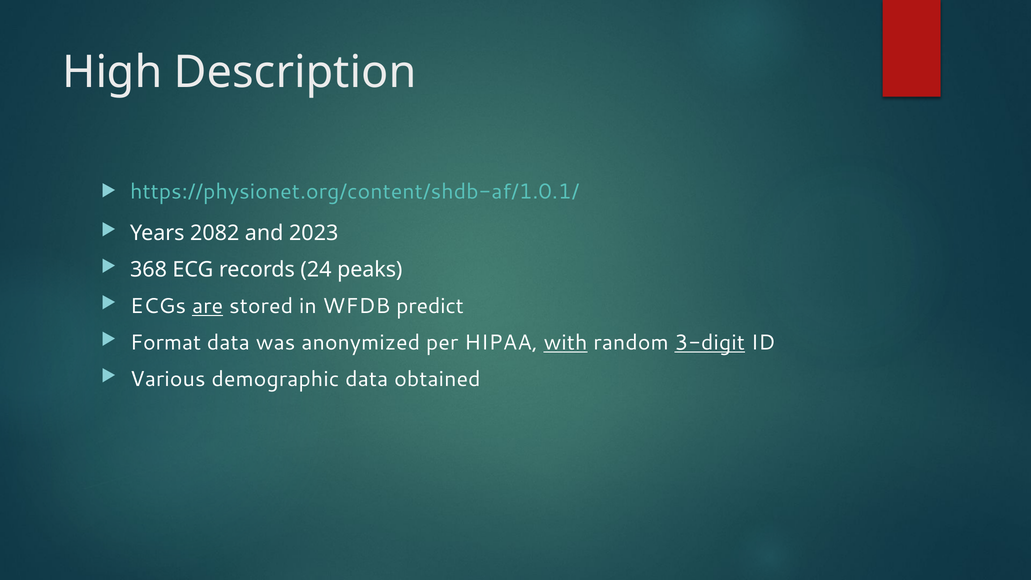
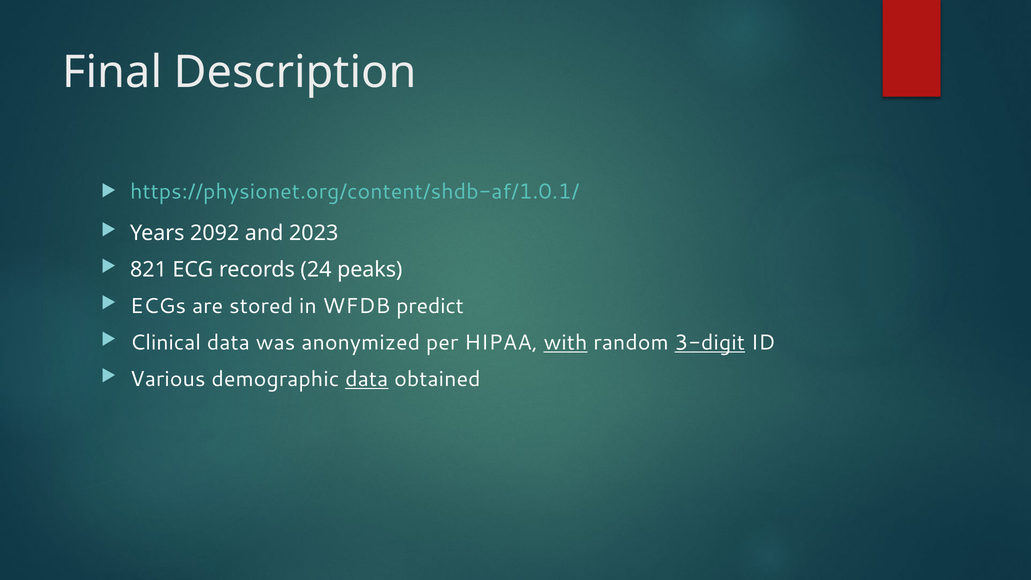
High: High -> Final
2082: 2082 -> 2092
368: 368 -> 821
are underline: present -> none
Format: Format -> Clinical
data at (367, 379) underline: none -> present
